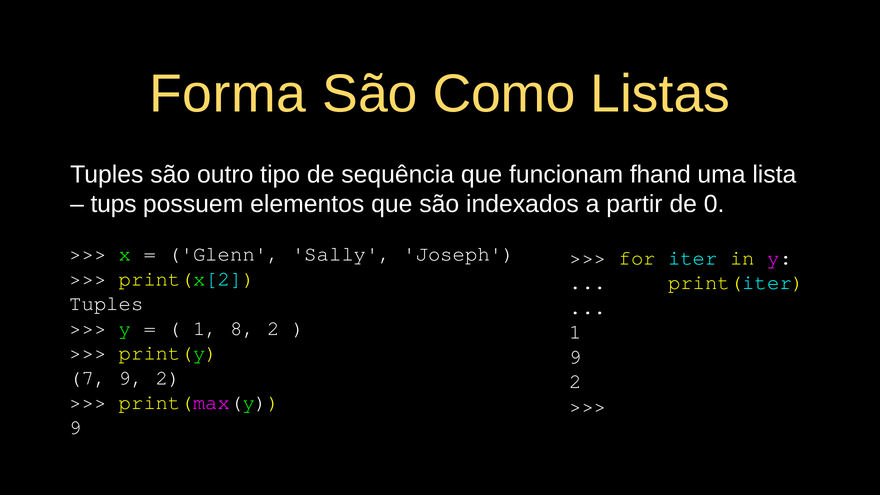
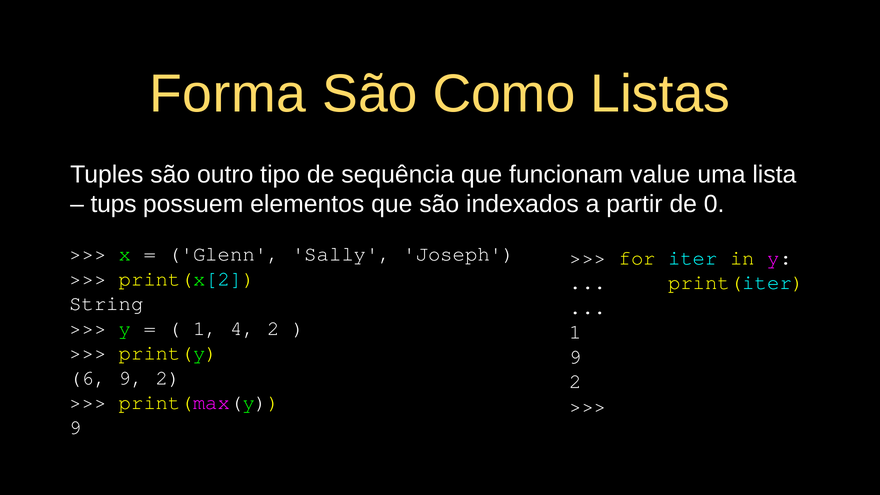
fhand: fhand -> value
Tuples at (106, 303): Tuples -> String
8: 8 -> 4
7: 7 -> 6
